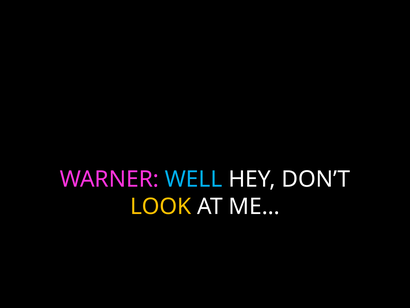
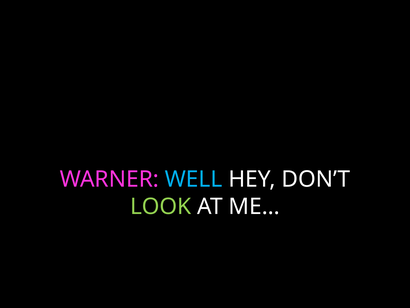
LOOK colour: yellow -> light green
